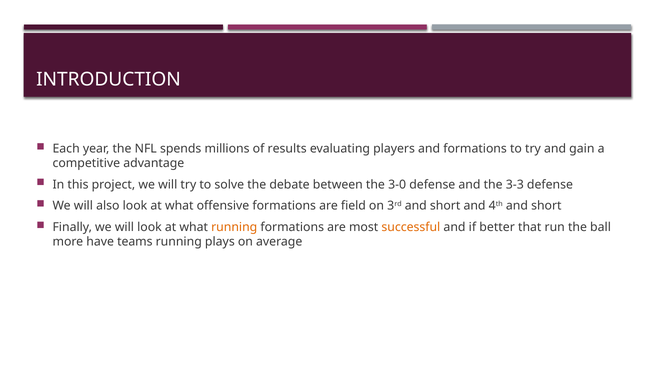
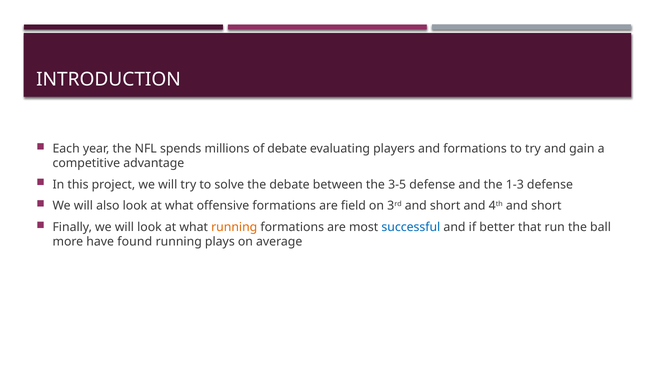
of results: results -> debate
3-0: 3-0 -> 3-5
3-3: 3-3 -> 1-3
successful colour: orange -> blue
teams: teams -> found
